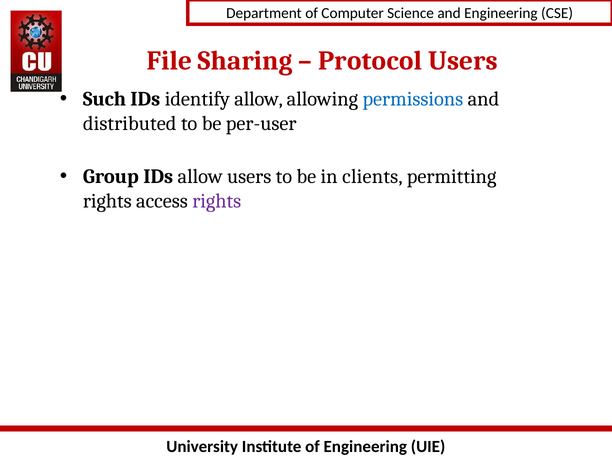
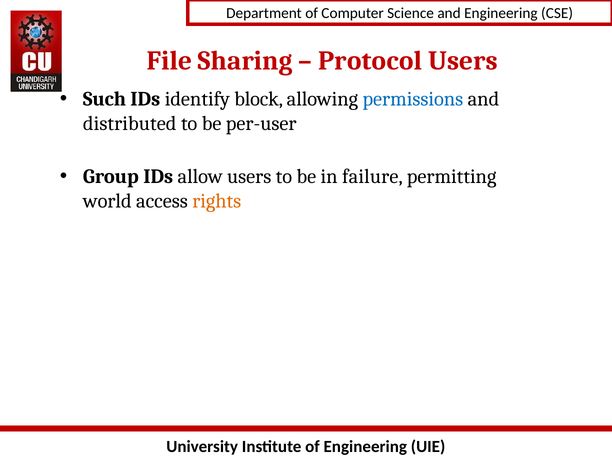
identify allow: allow -> block
clients: clients -> failure
rights at (107, 201): rights -> world
rights at (217, 201) colour: purple -> orange
